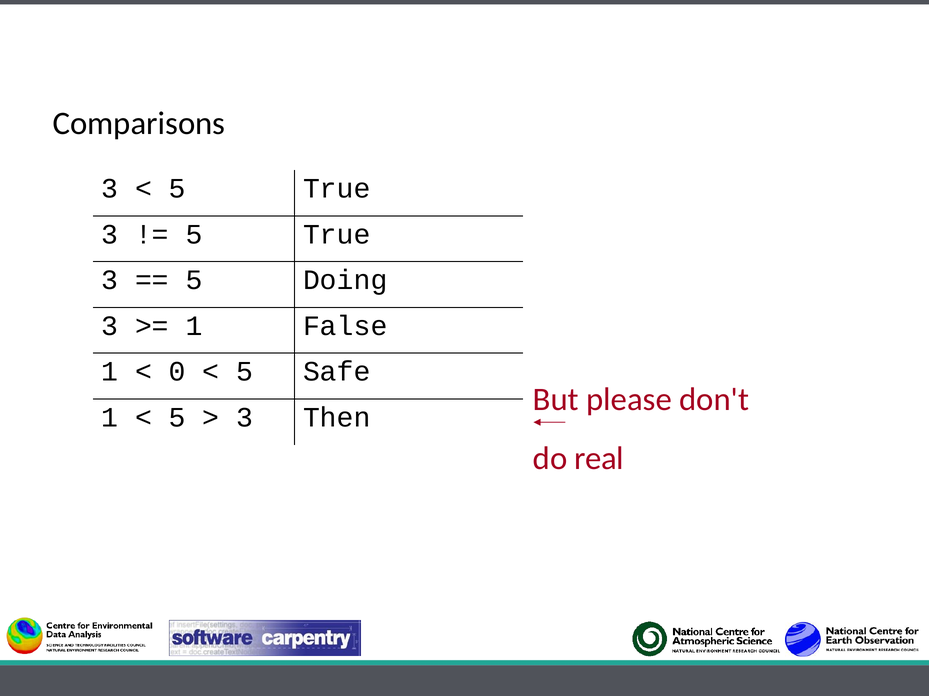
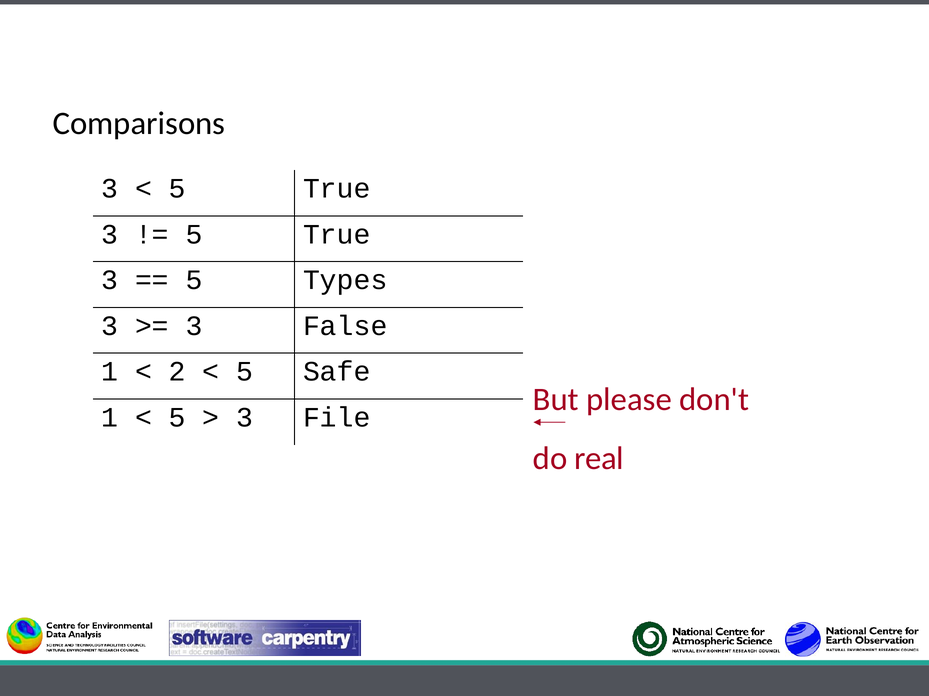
Doing: Doing -> Types
1 at (194, 326): 1 -> 3
0: 0 -> 2
Then: Then -> File
